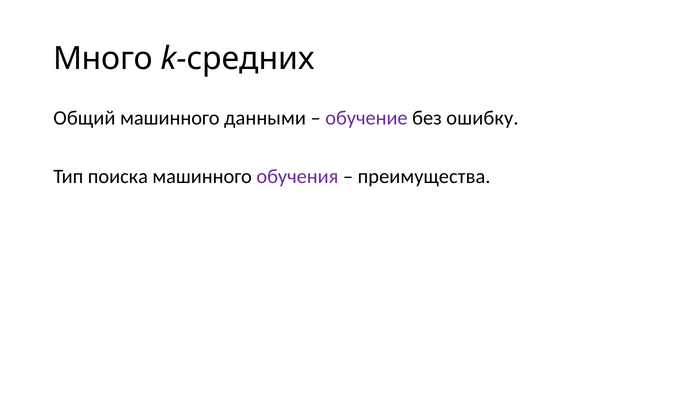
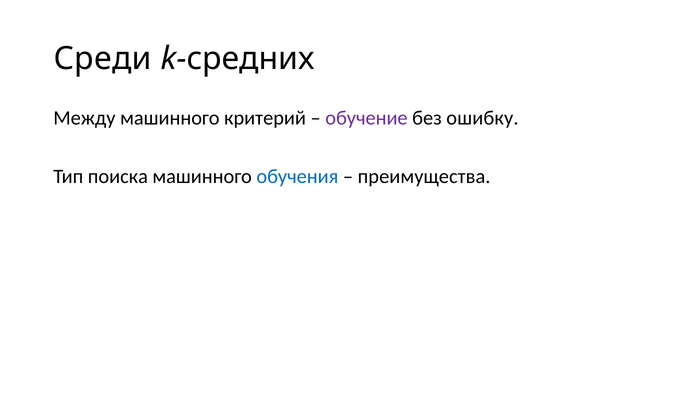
Много: Много -> Среди
Общий: Общий -> Между
данными: данными -> критерий
обучения colour: purple -> blue
